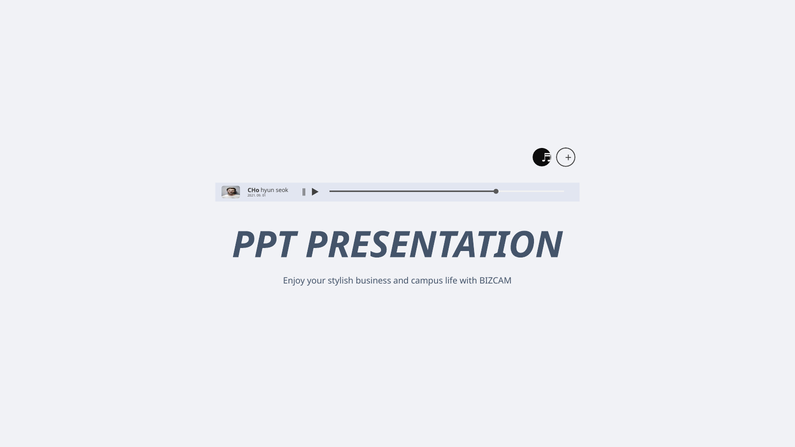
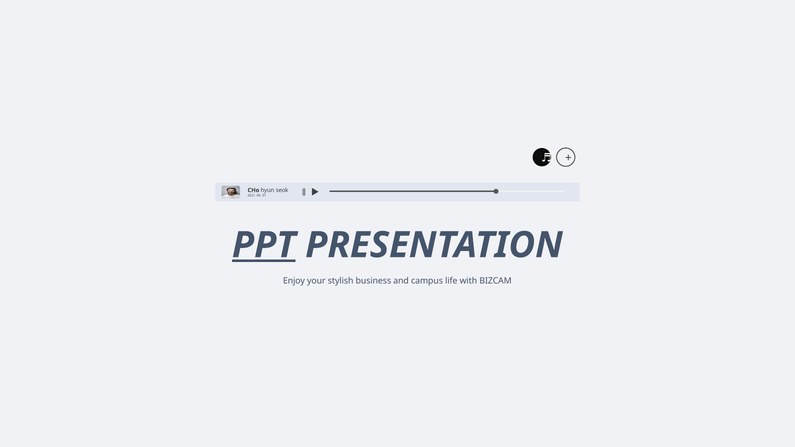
PPT underline: none -> present
